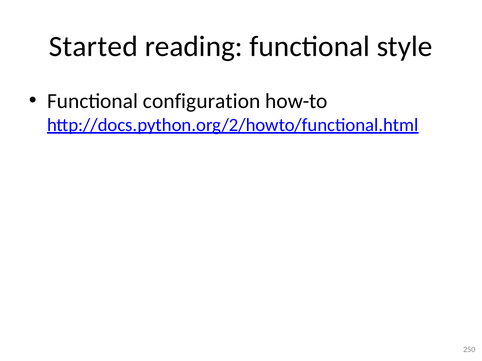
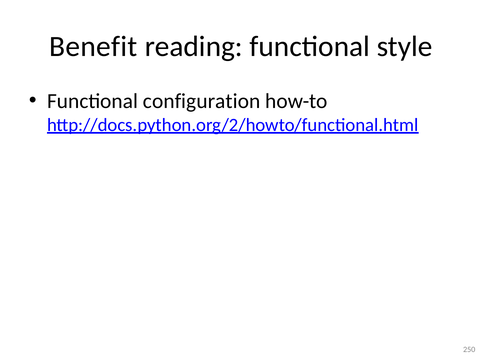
Started: Started -> Benefit
